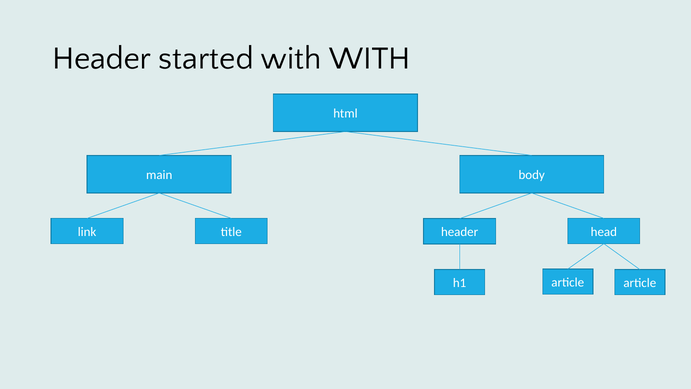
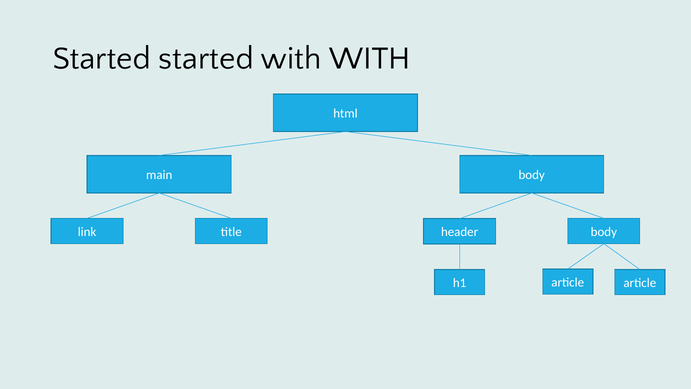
Header at (102, 58): Header -> Started
header head: head -> body
